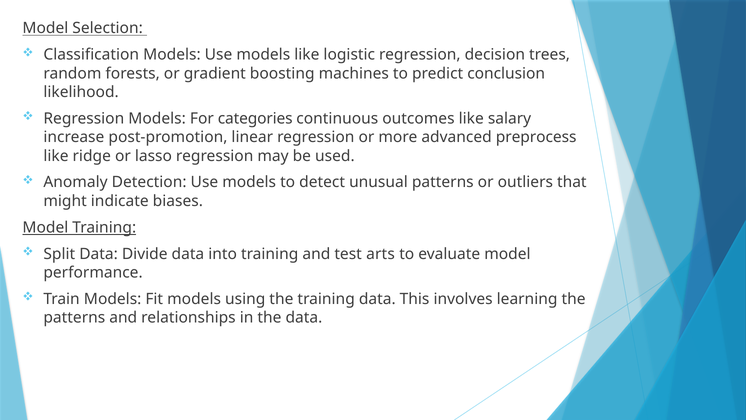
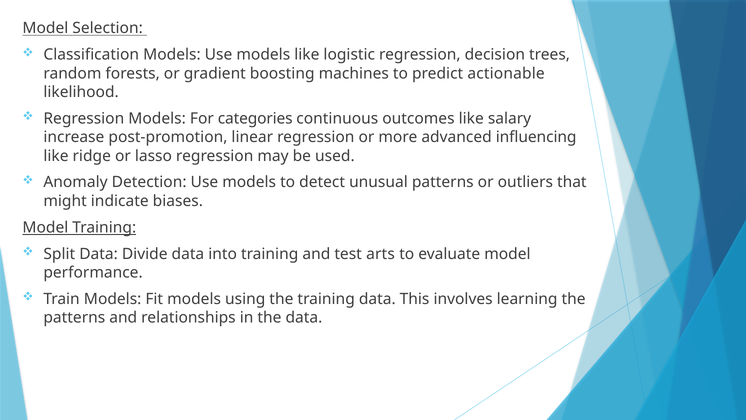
conclusion: conclusion -> actionable
preprocess: preprocess -> influencing
